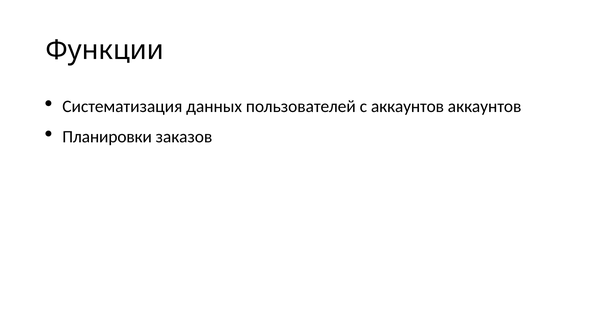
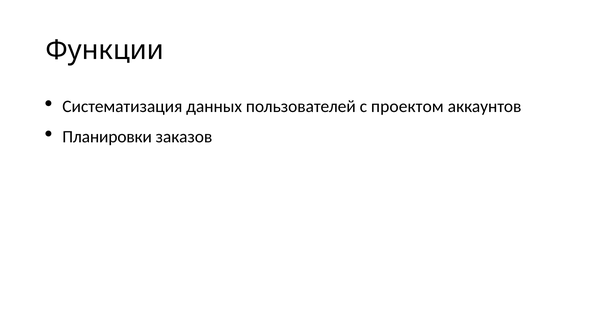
с аккаунтов: аккаунтов -> проектом
